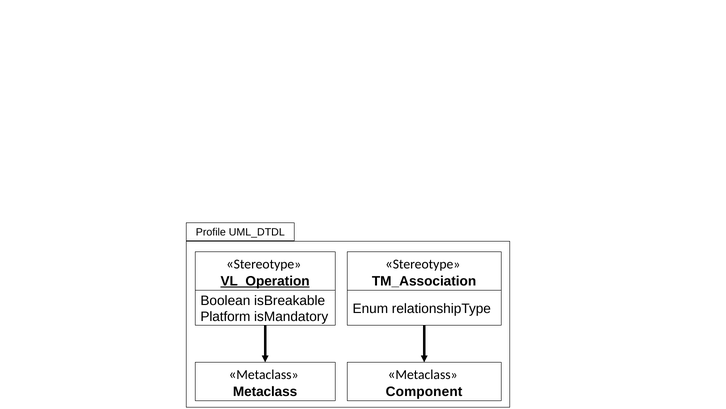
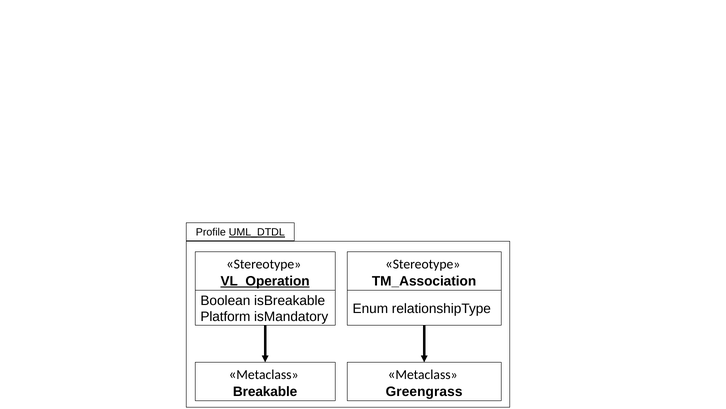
UML_DTDL underline: none -> present
Metaclass at (265, 391): Metaclass -> Breakable
Component: Component -> Greengrass
